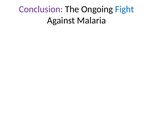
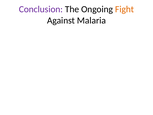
Fight colour: blue -> orange
